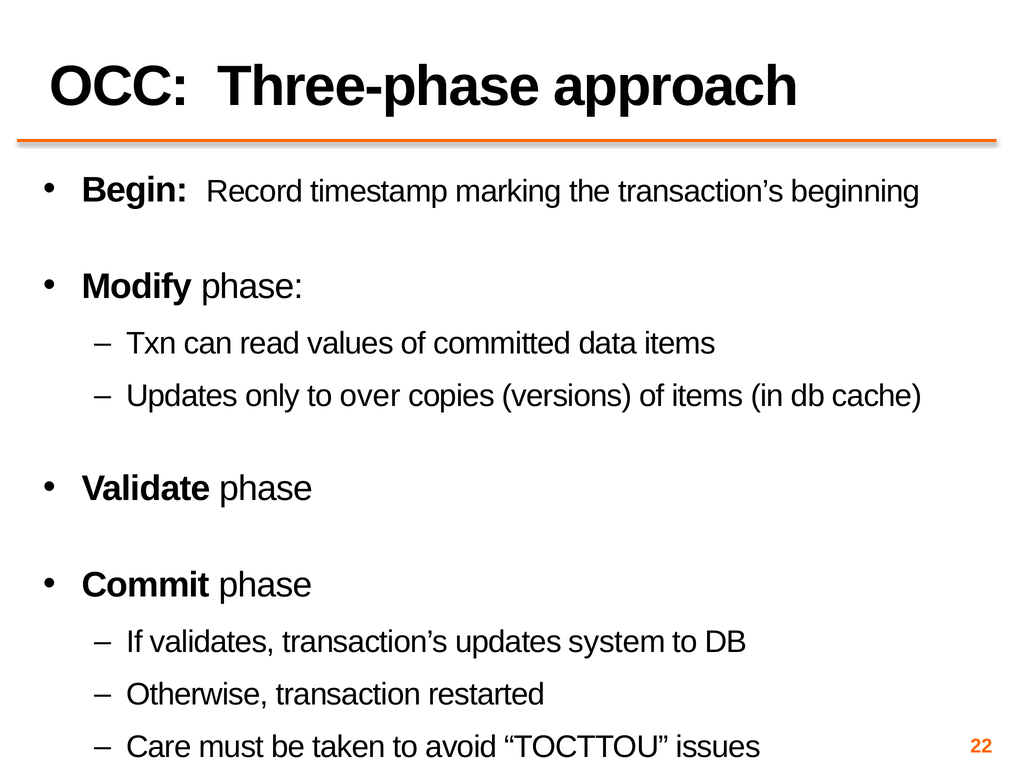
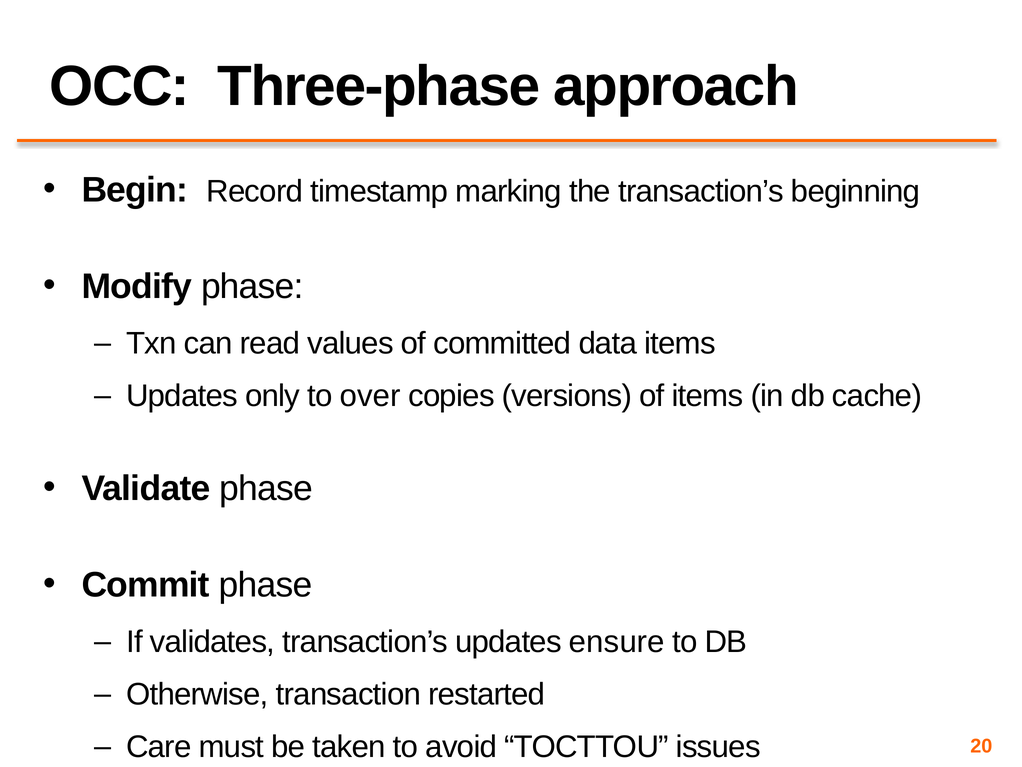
system: system -> ensure
22: 22 -> 20
